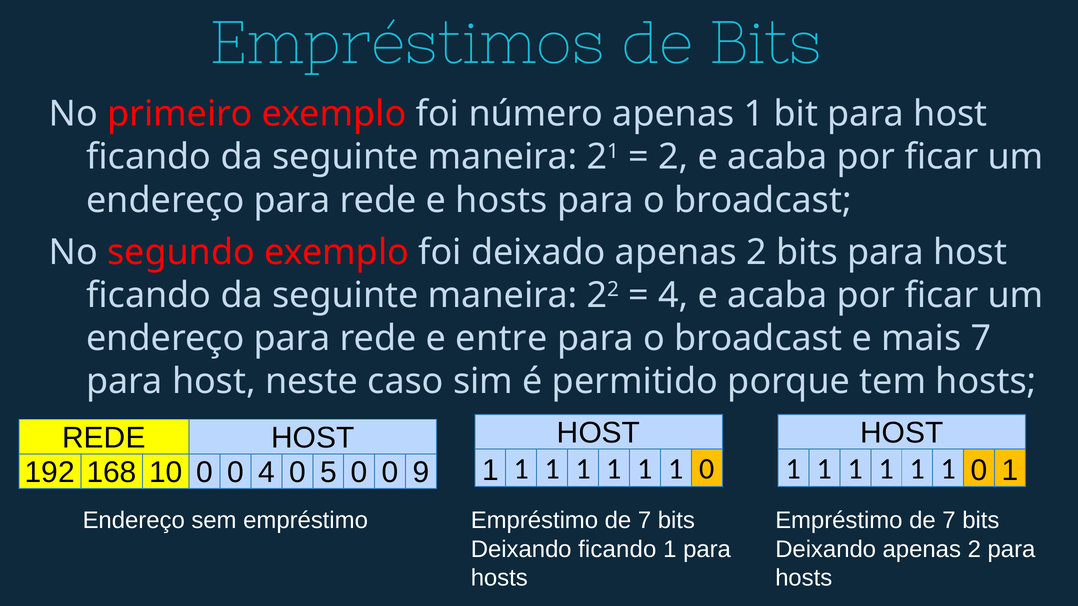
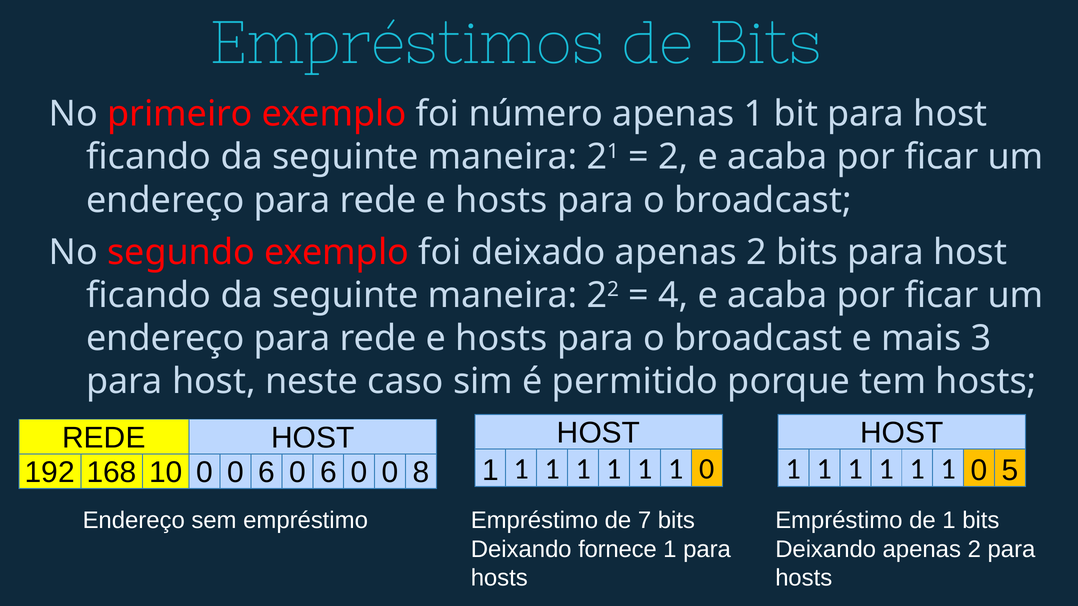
entre at (501, 339): entre -> hosts
mais 7: 7 -> 3
0 1: 1 -> 5
0 0 4: 4 -> 6
5 at (328, 472): 5 -> 6
9: 9 -> 8
7 at (949, 521): 7 -> 1
Deixando ficando: ficando -> fornece
